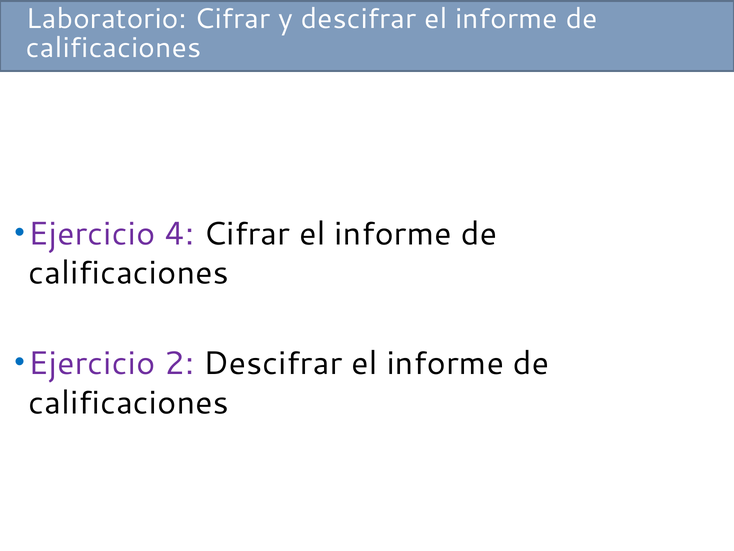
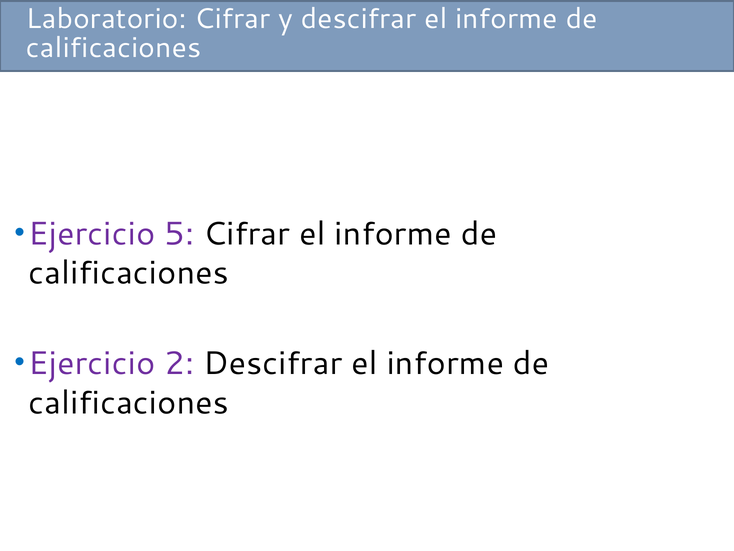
4: 4 -> 5
